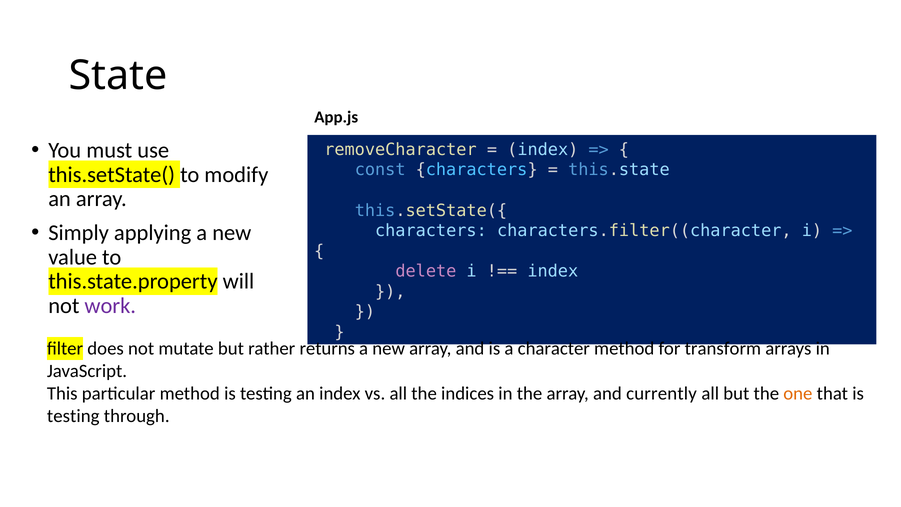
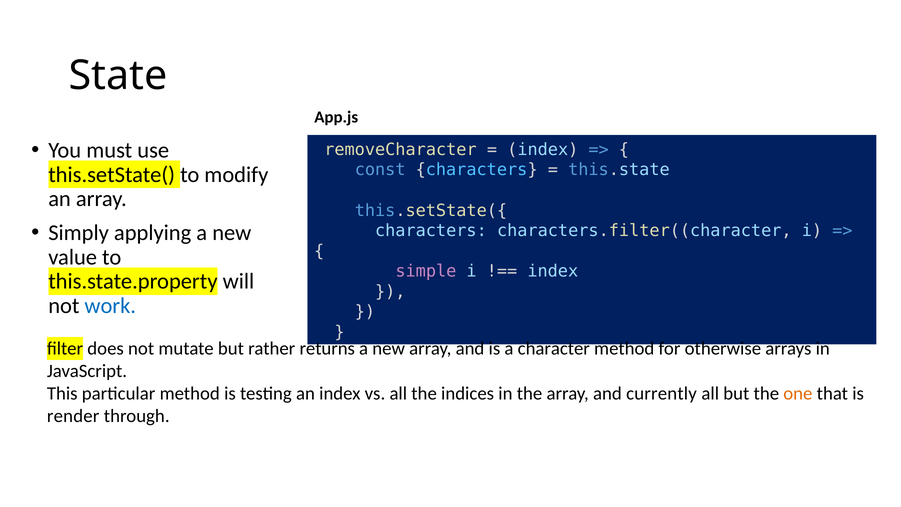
delete: delete -> simple
work colour: purple -> blue
transform: transform -> otherwise
testing at (73, 416): testing -> render
